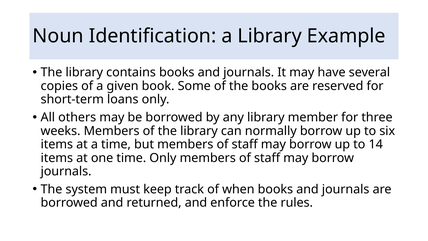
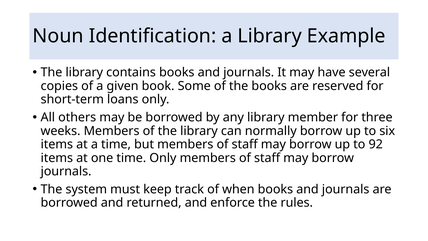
14: 14 -> 92
